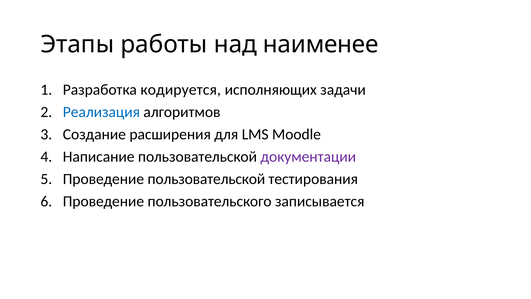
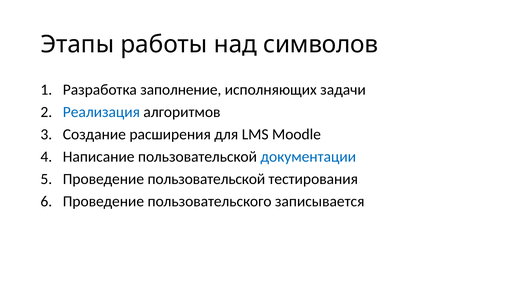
наименее: наименее -> символов
кодируется: кодируется -> заполнение
документации colour: purple -> blue
